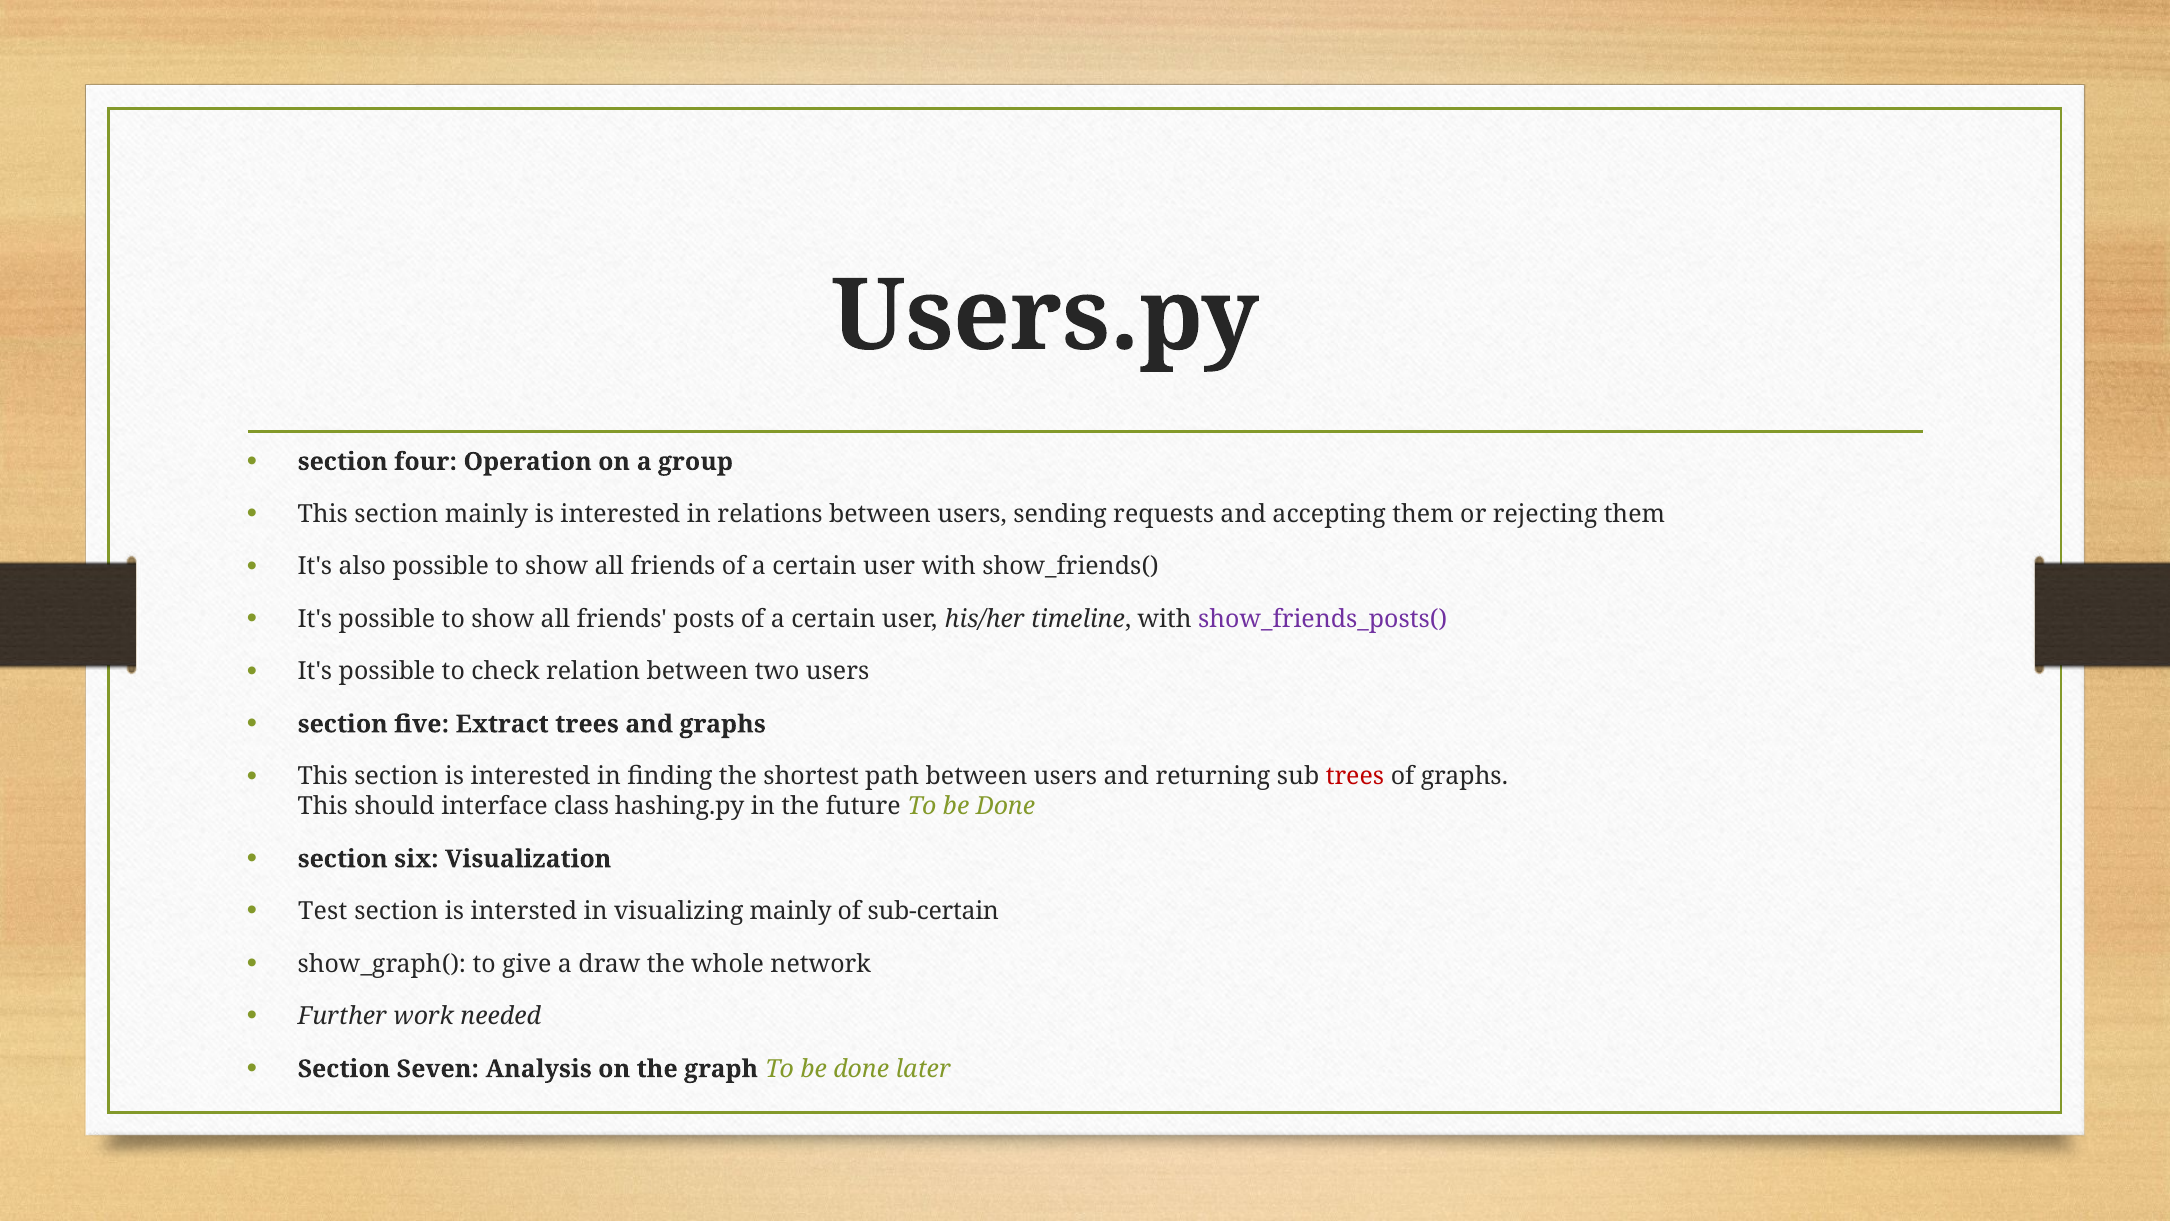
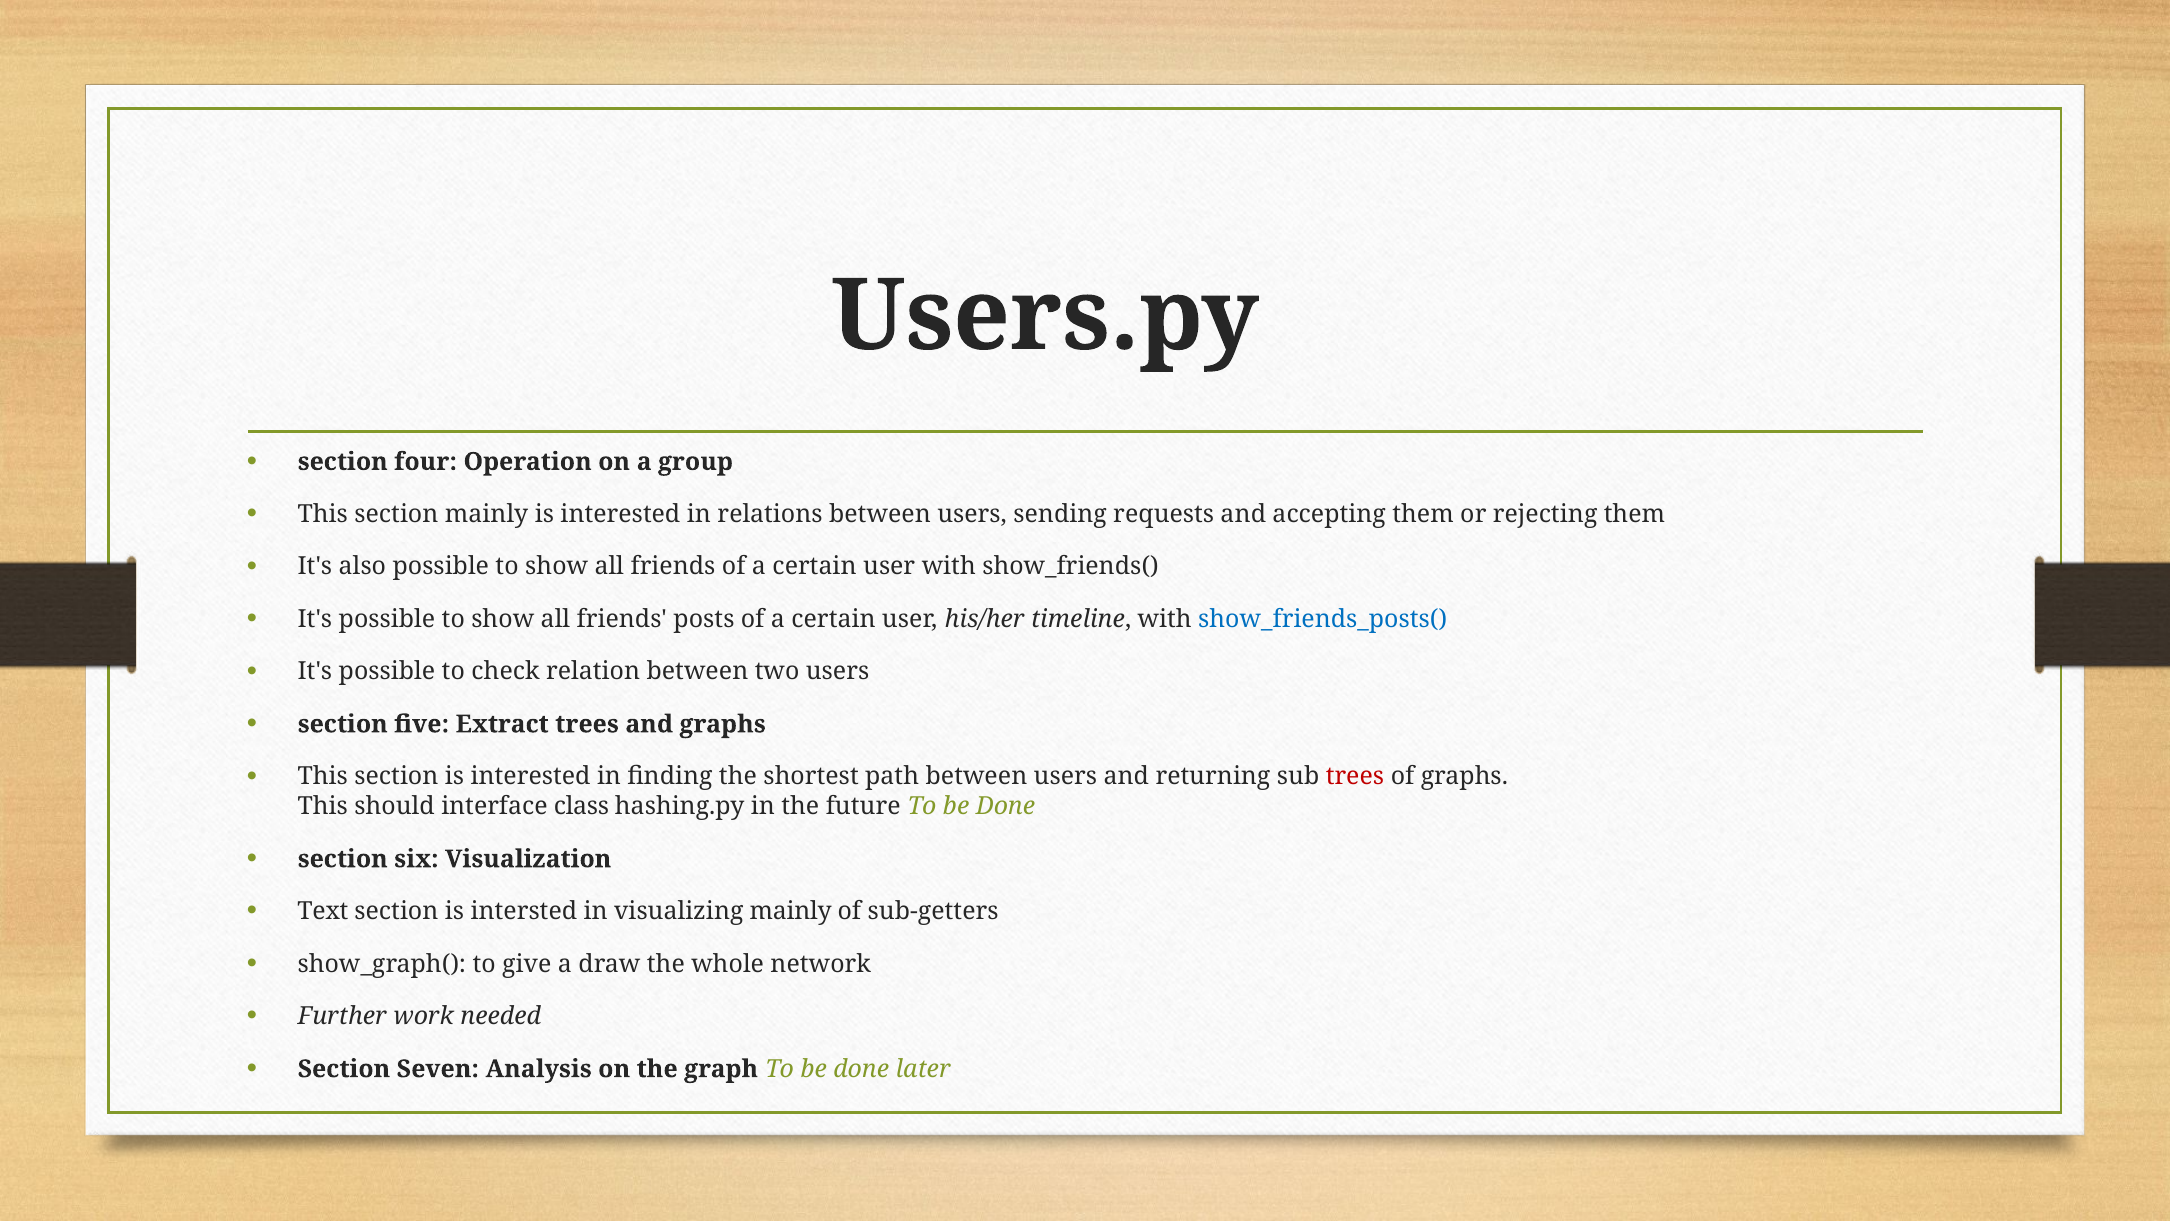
show_friends_posts( colour: purple -> blue
Test: Test -> Text
sub-certain: sub-certain -> sub-getters
